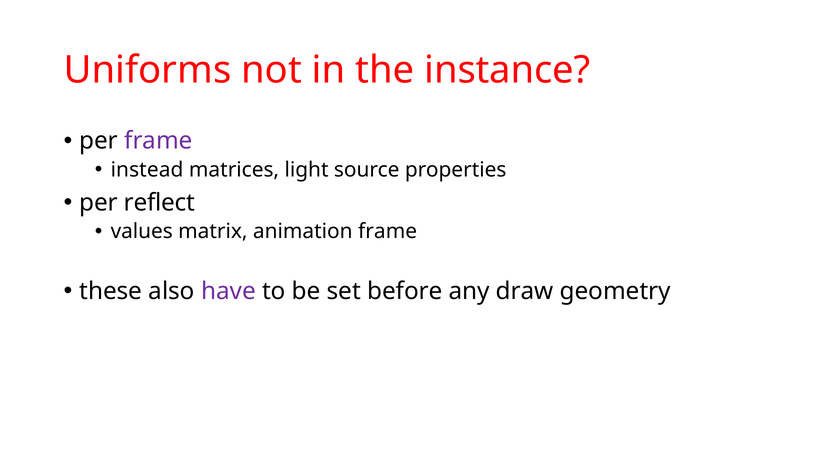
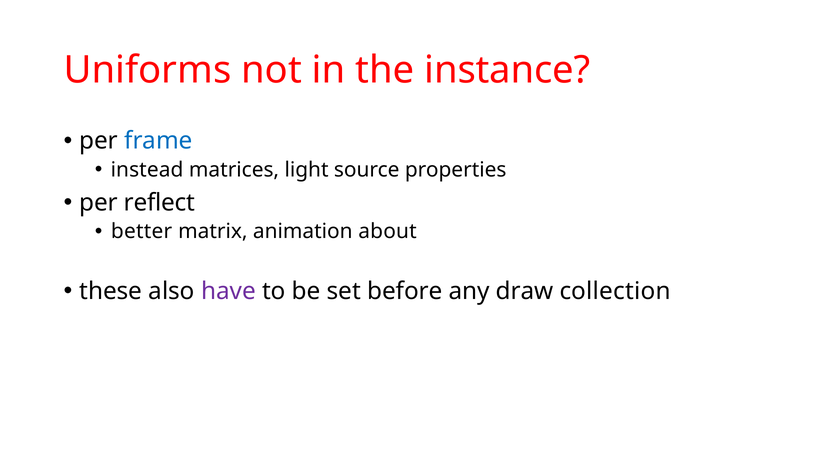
frame at (158, 141) colour: purple -> blue
values: values -> better
animation frame: frame -> about
geometry: geometry -> collection
